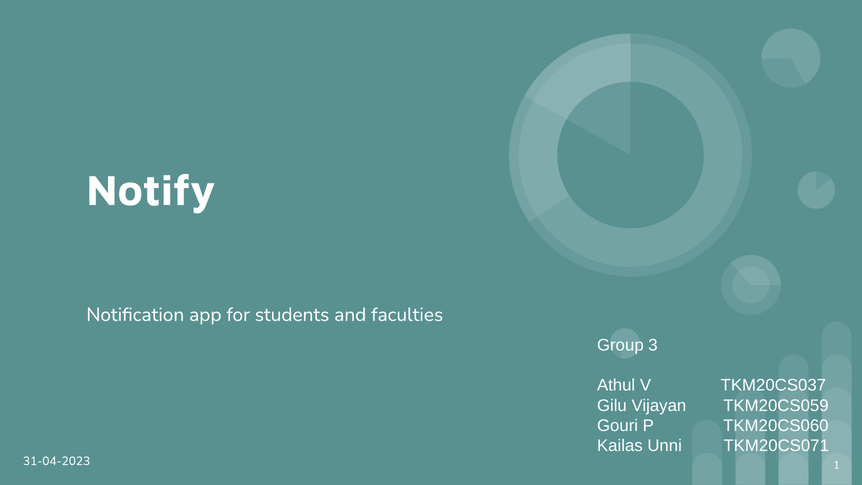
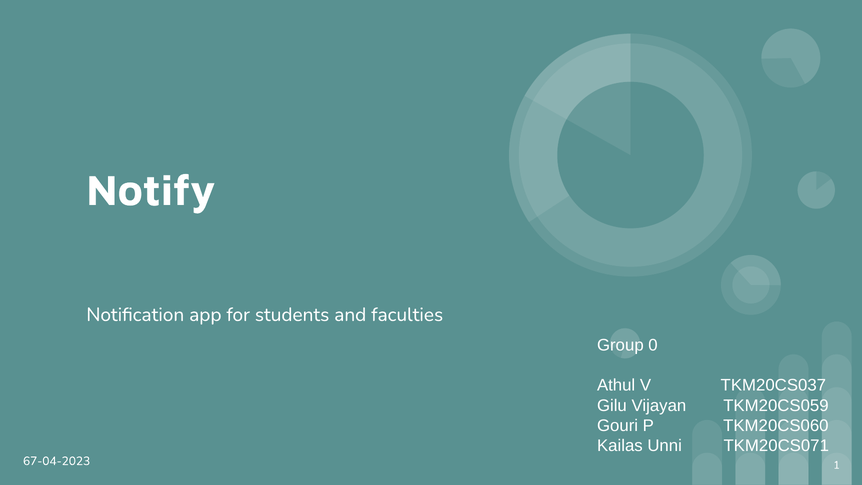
3: 3 -> 0
31-04-2023: 31-04-2023 -> 67-04-2023
